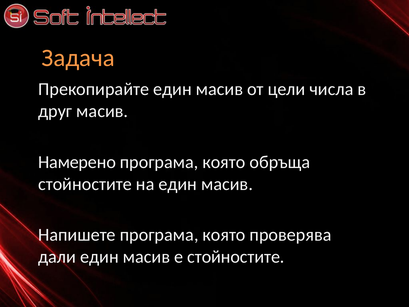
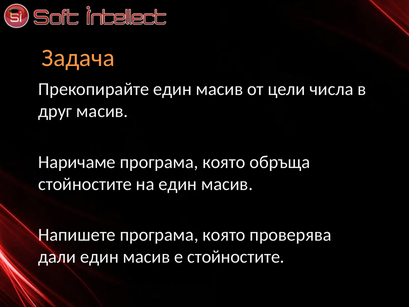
Намерено: Намерено -> Наричаме
